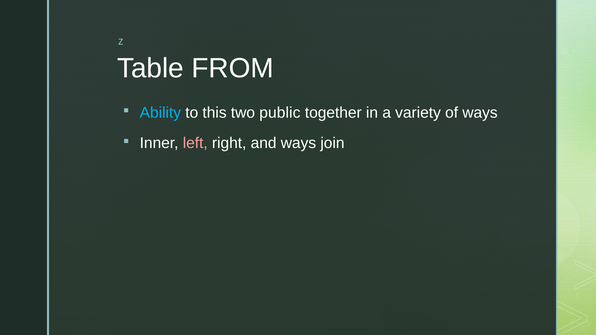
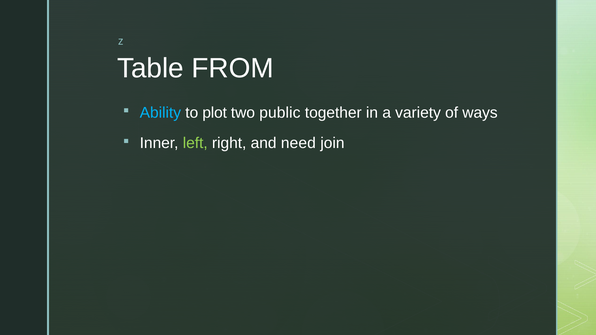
this: this -> plot
left colour: pink -> light green
and ways: ways -> need
